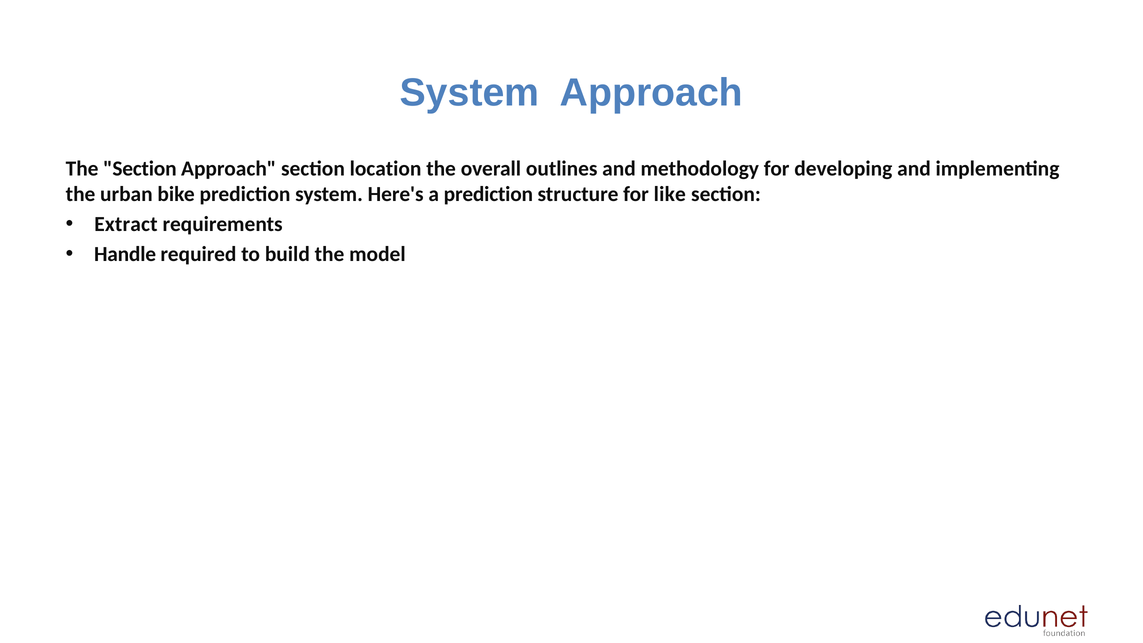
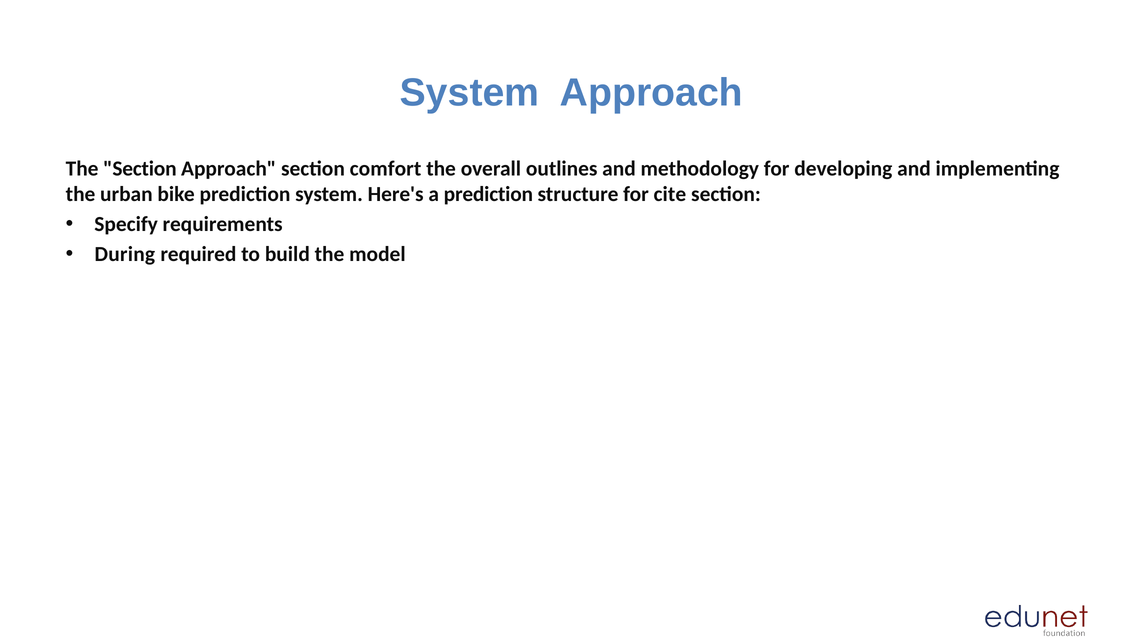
location: location -> comfort
like: like -> cite
Extract: Extract -> Specify
Handle: Handle -> During
